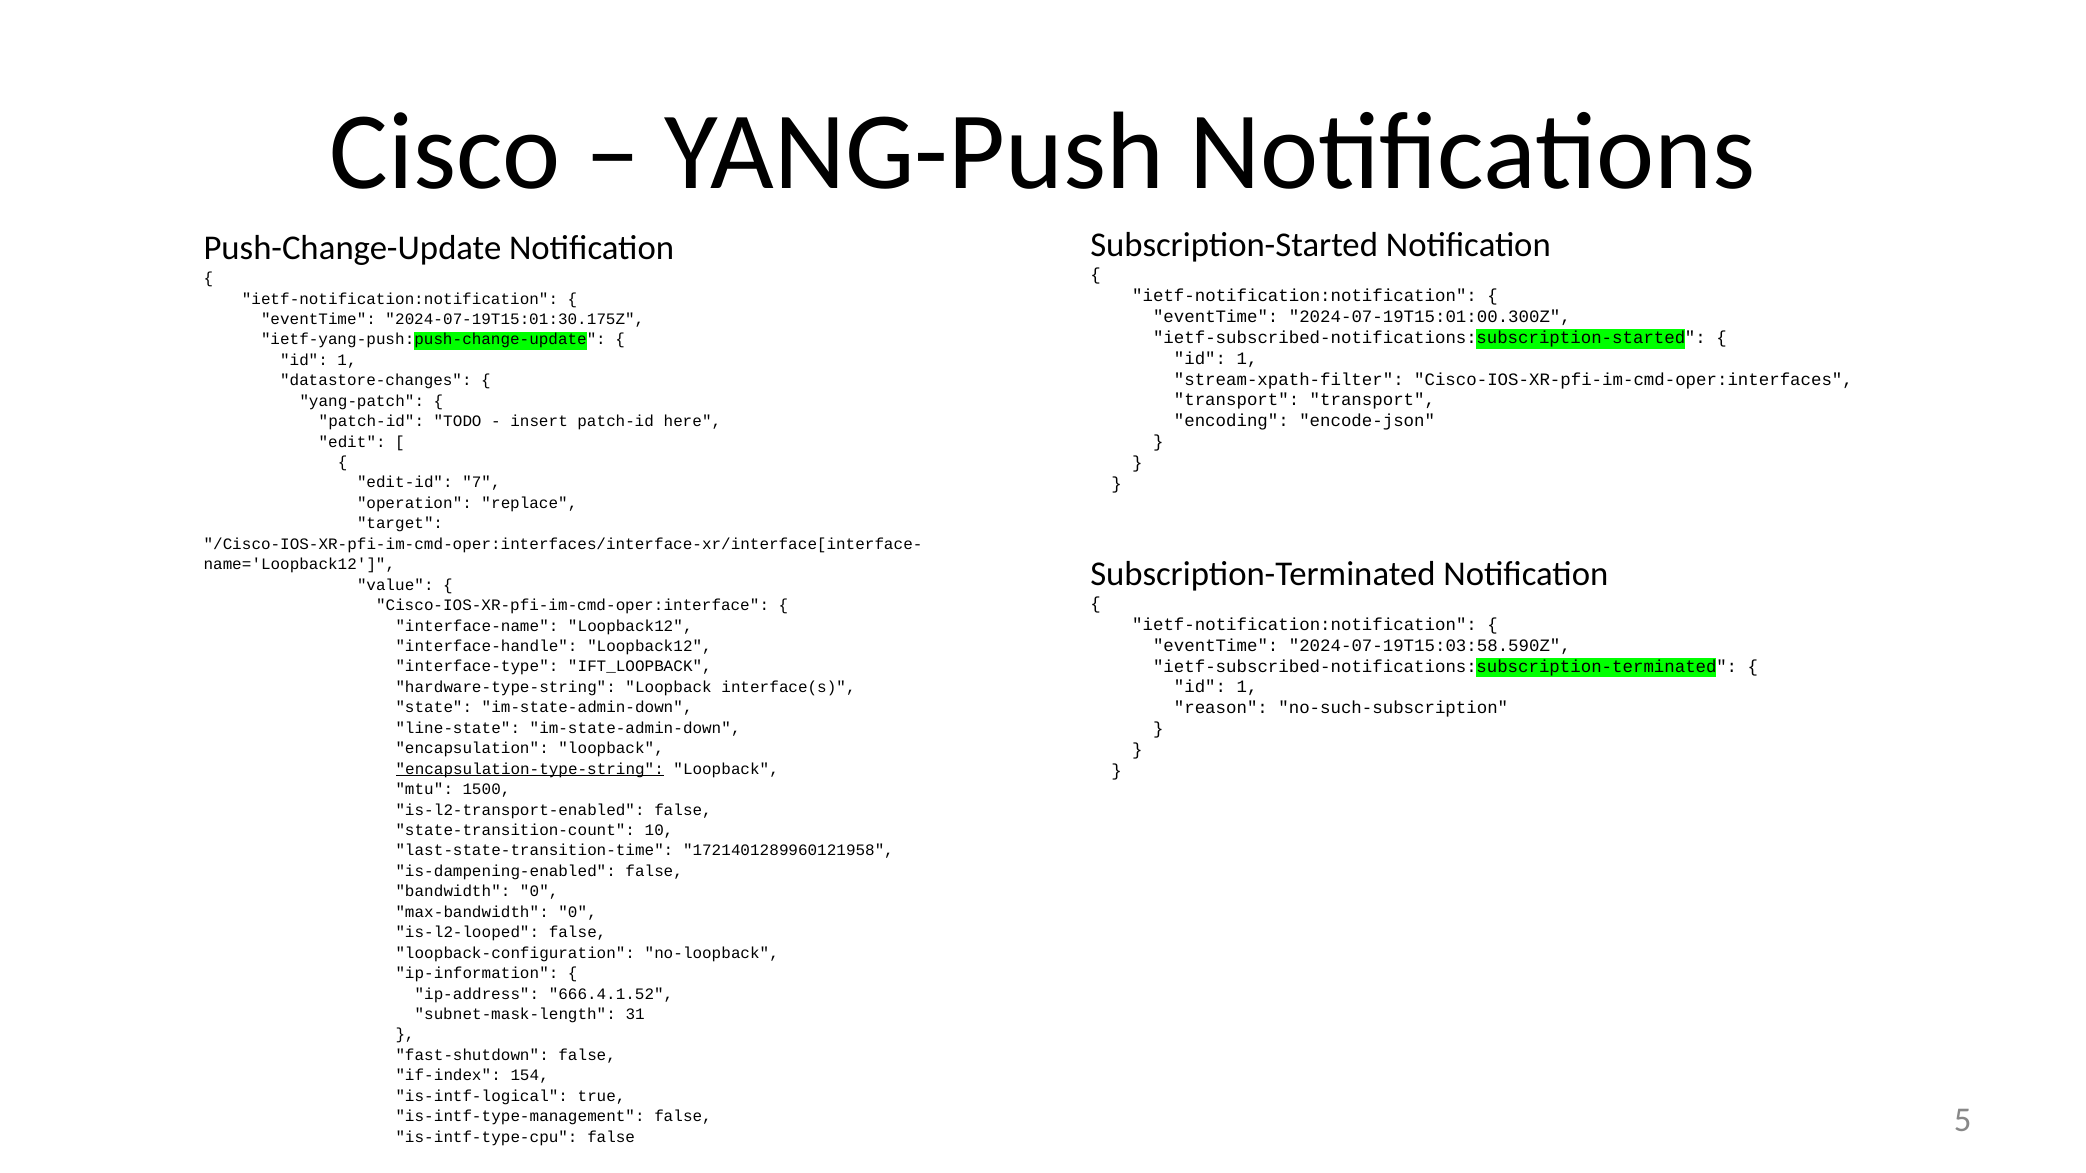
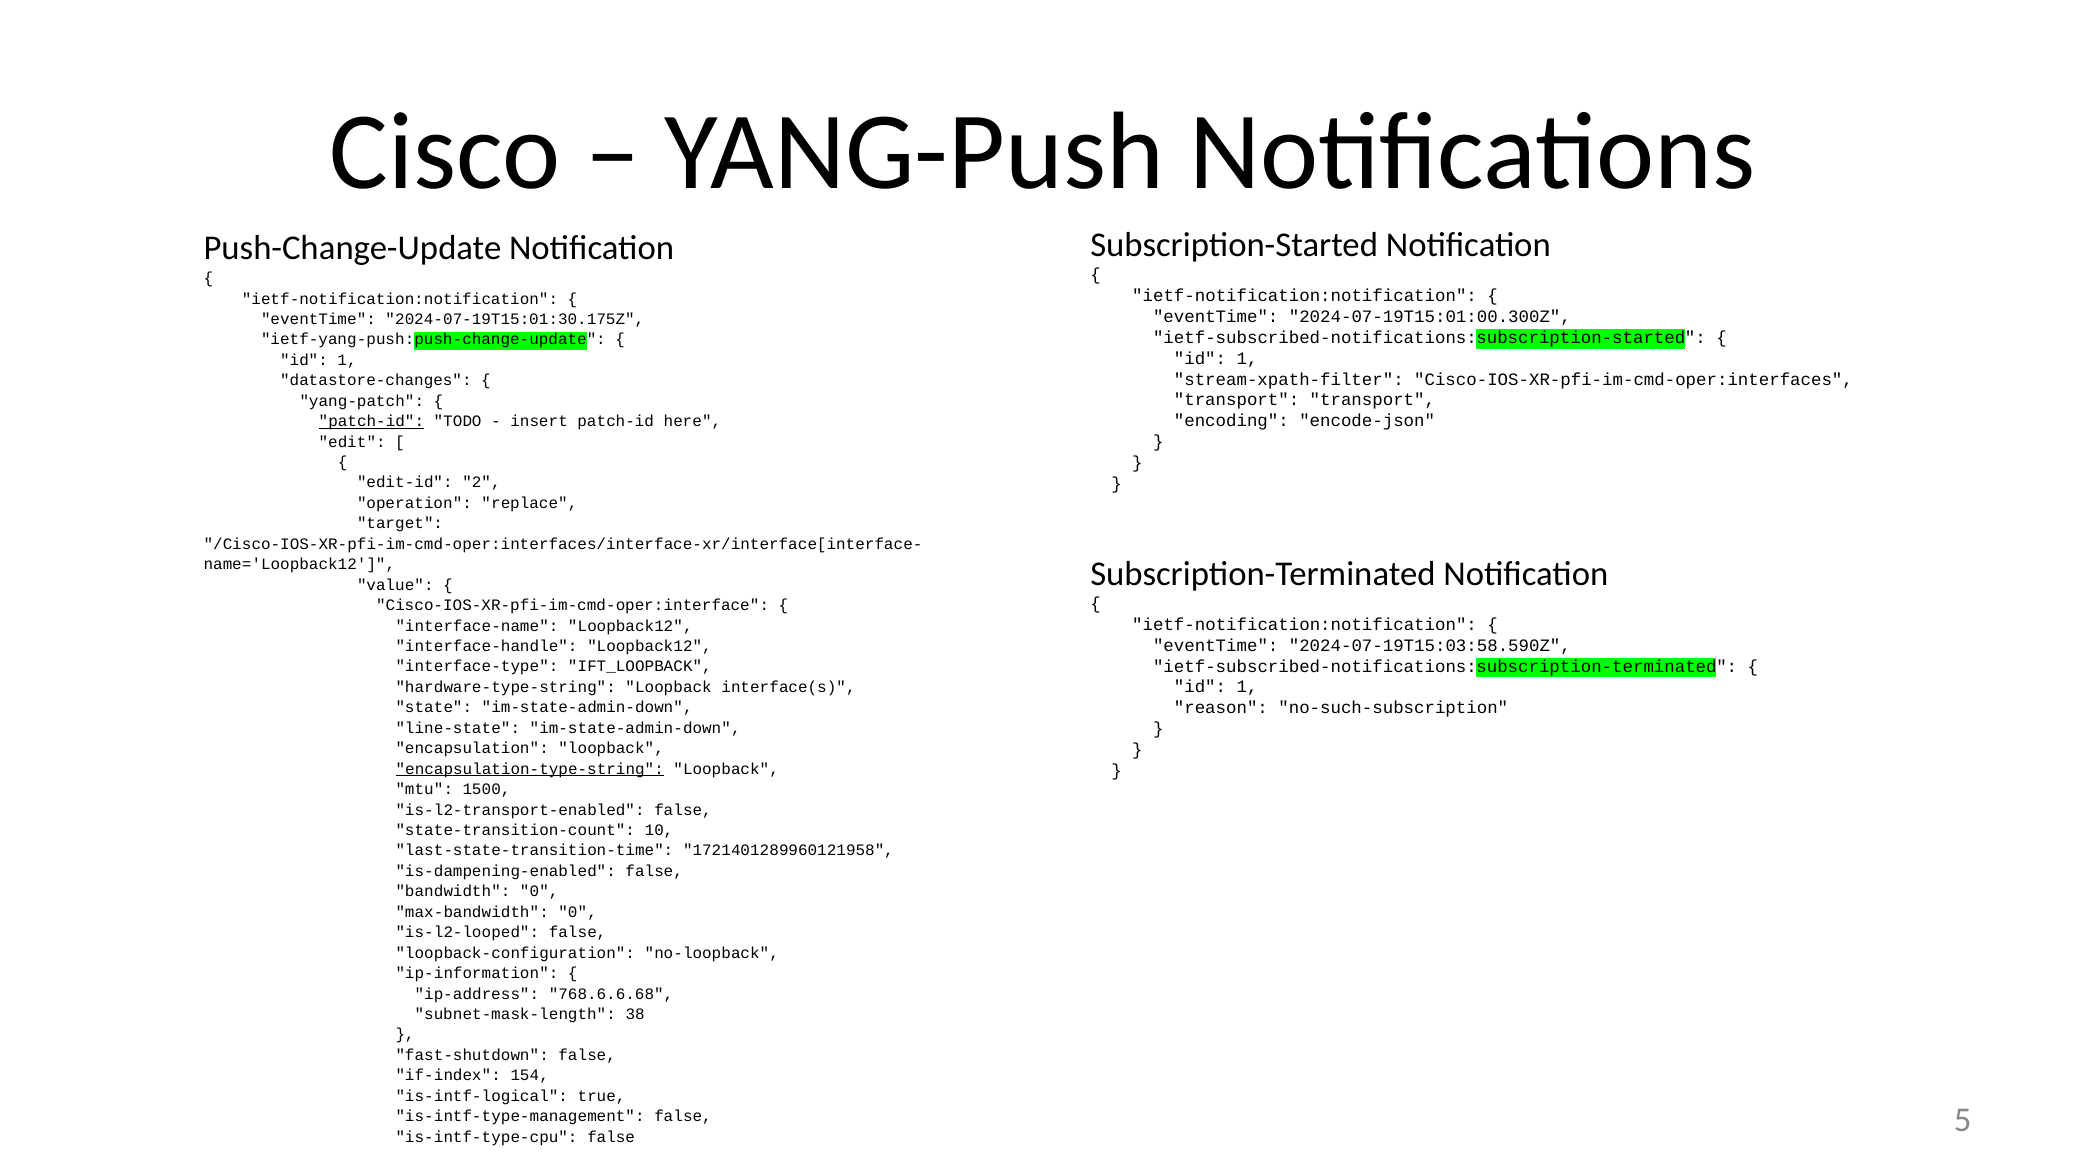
patch-id at (371, 422) underline: none -> present
7: 7 -> 2
666.4.1.52: 666.4.1.52 -> 768.6.6.68
31: 31 -> 38
